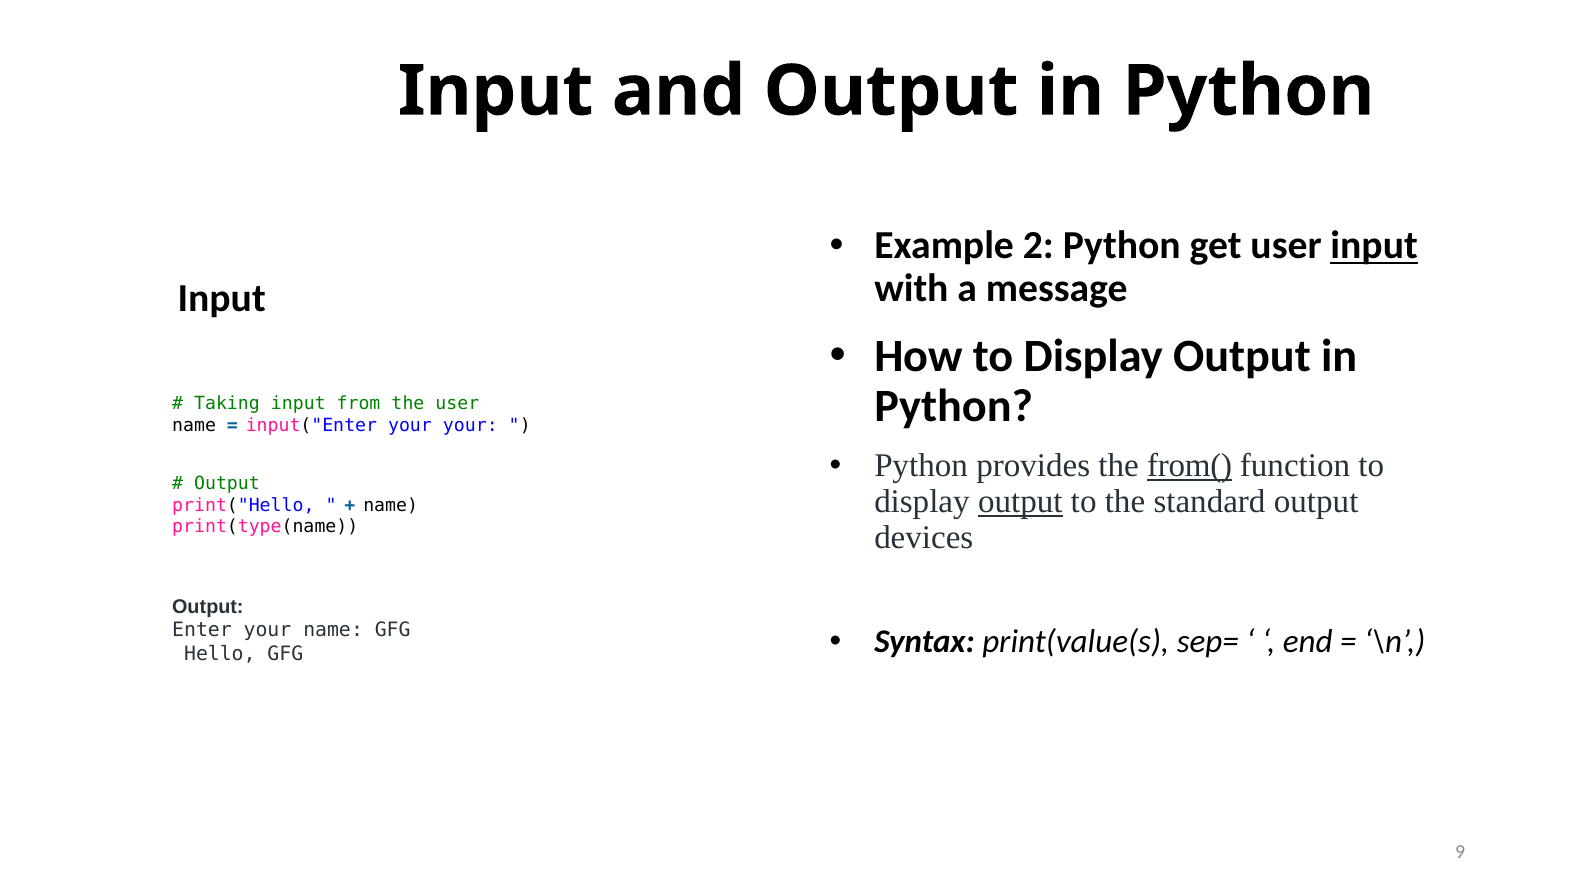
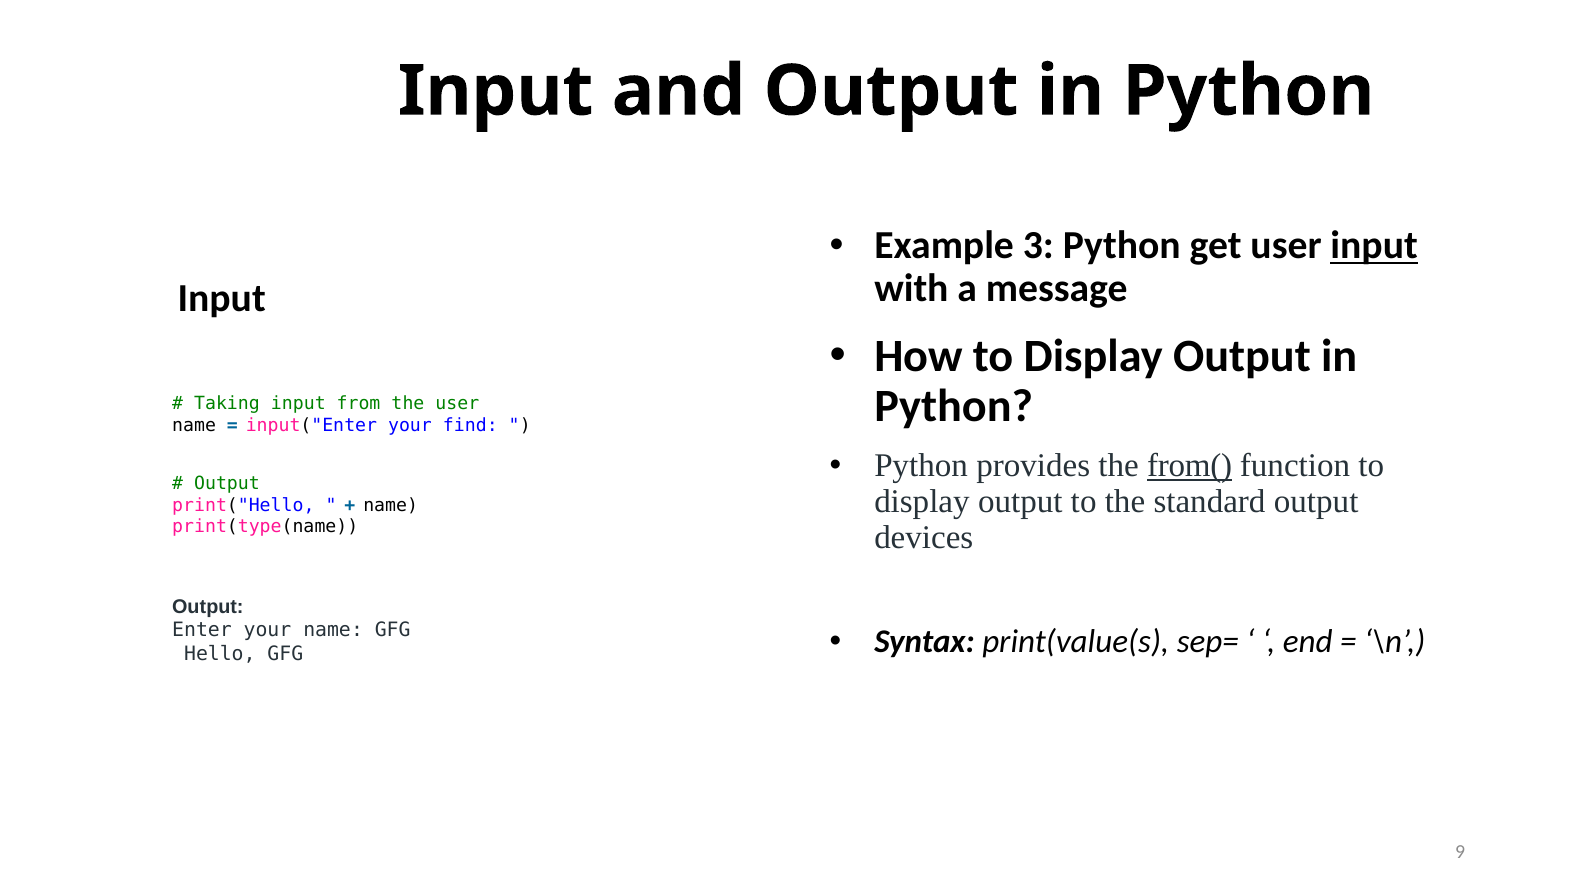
2: 2 -> 3
your your: your -> find
output at (1020, 502) underline: present -> none
